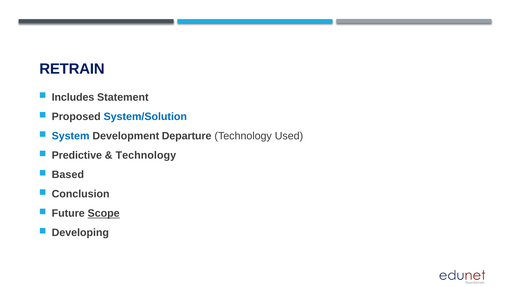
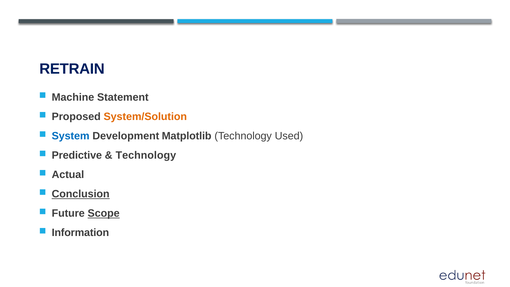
Includes: Includes -> Machine
System/Solution colour: blue -> orange
Departure: Departure -> Matplotlib
Based: Based -> Actual
Conclusion underline: none -> present
Developing: Developing -> Information
